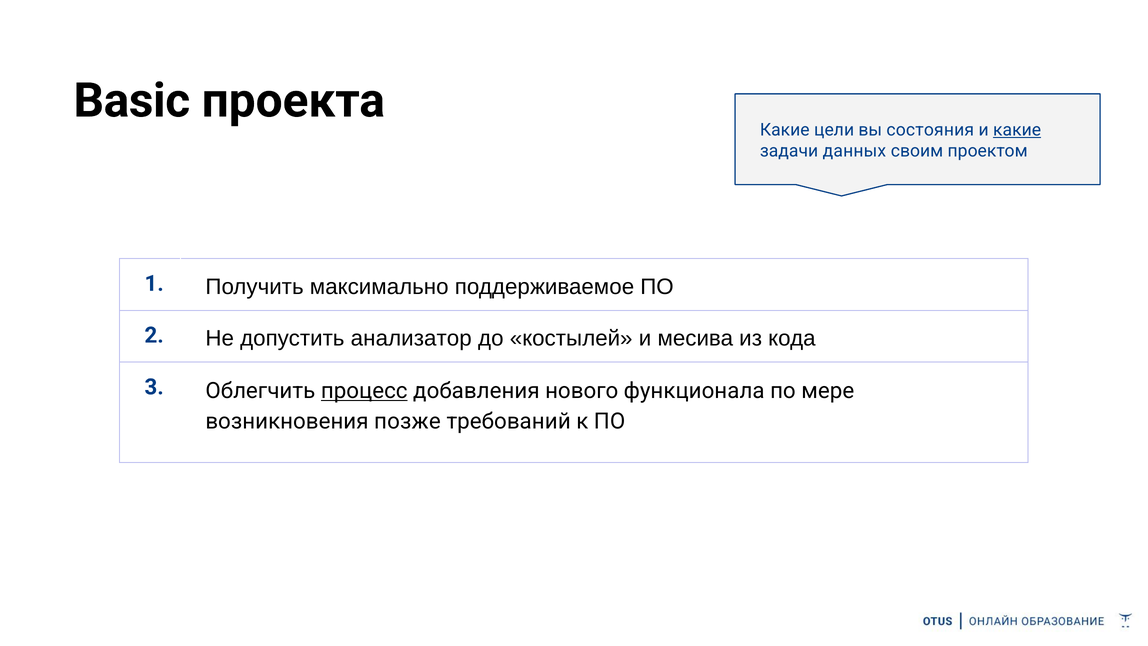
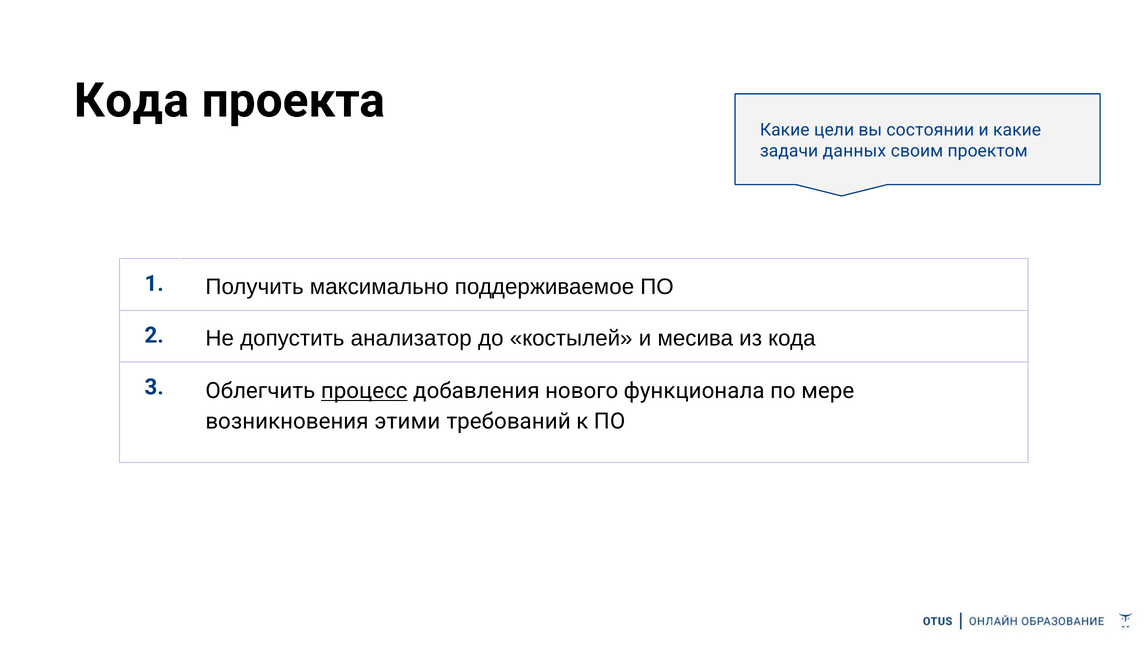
Basic at (132, 101): Basic -> Кода
состояния: состояния -> состоянии
какие at (1017, 130) underline: present -> none
позже: позже -> этими
